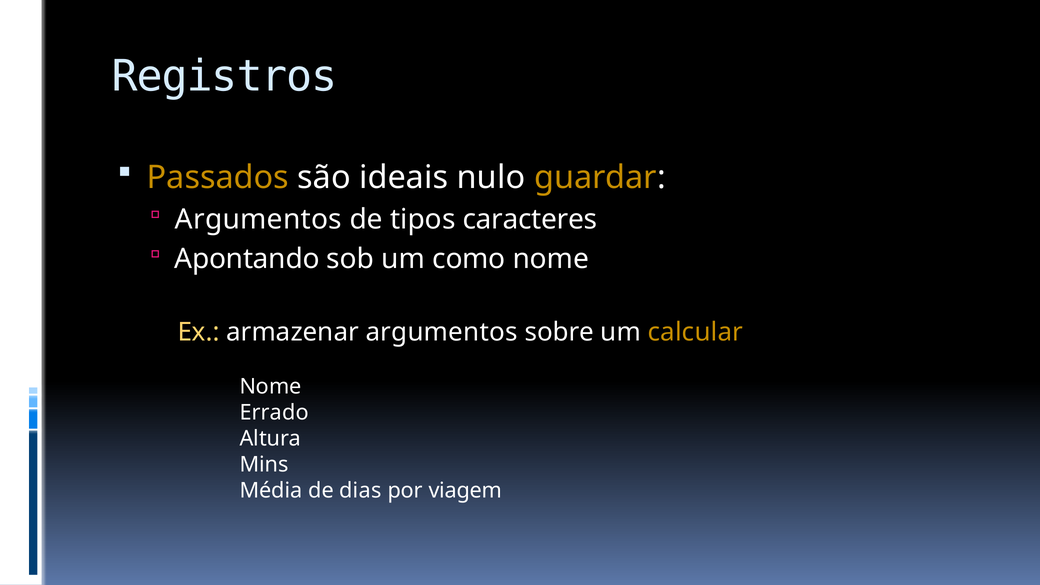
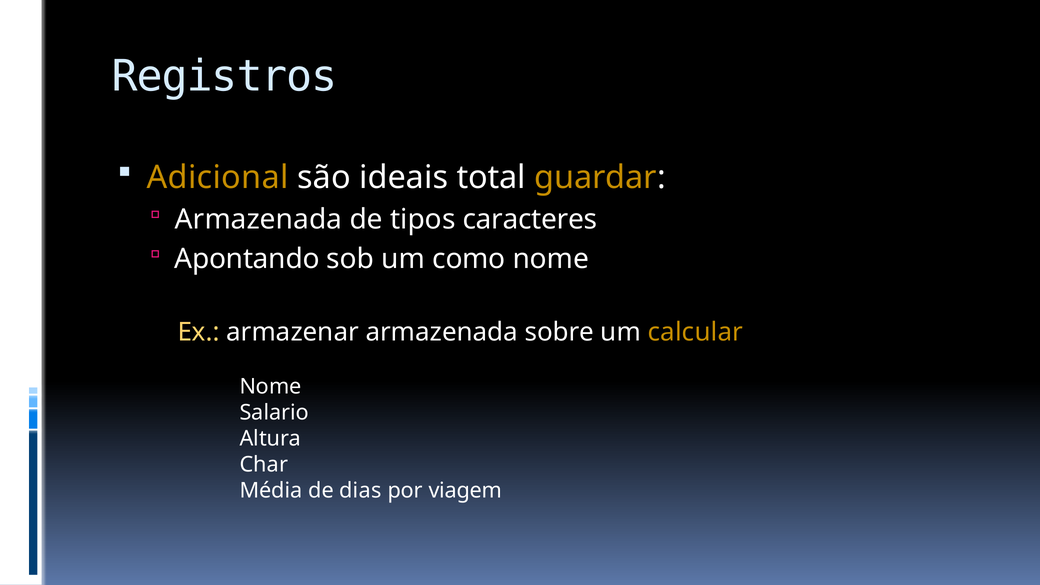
Passados: Passados -> Adicional
nulo: nulo -> total
Argumentos at (258, 220): Argumentos -> Armazenada
armazenar argumentos: argumentos -> armazenada
Errado: Errado -> Salario
Mins: Mins -> Char
